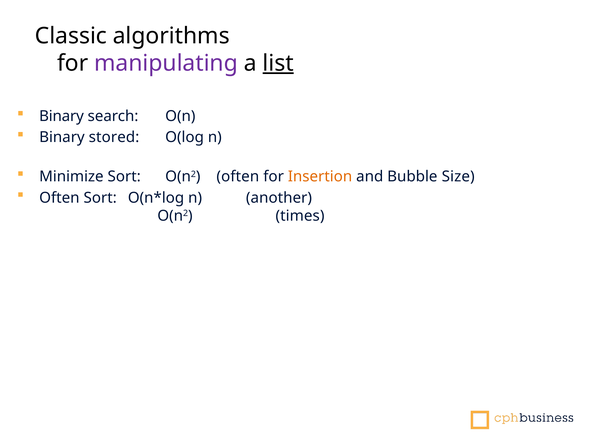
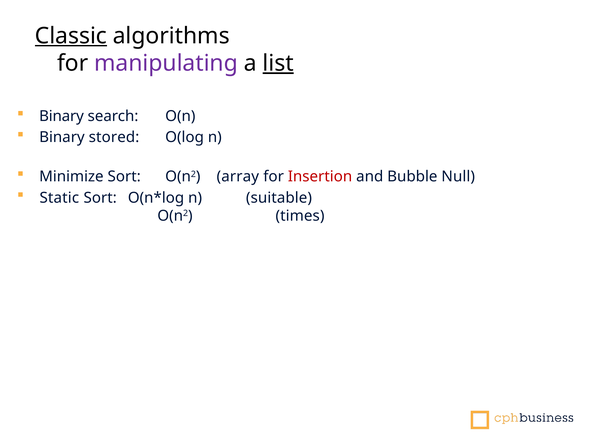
Classic underline: none -> present
O(n2 often: often -> array
Insertion colour: orange -> red
Size: Size -> Null
Often at (59, 198): Often -> Static
another: another -> suitable
